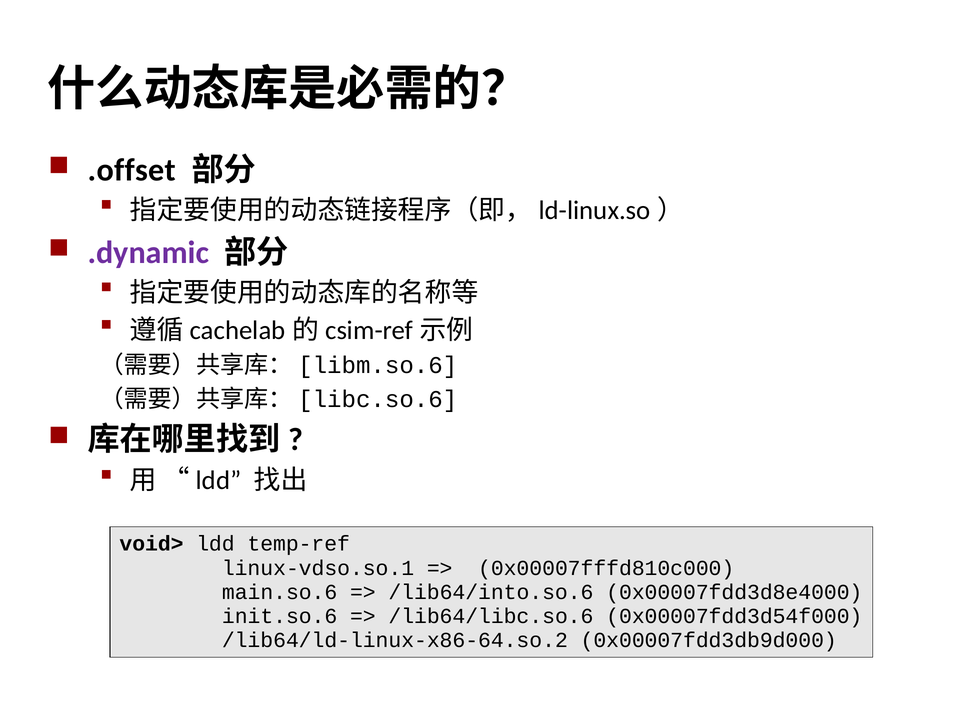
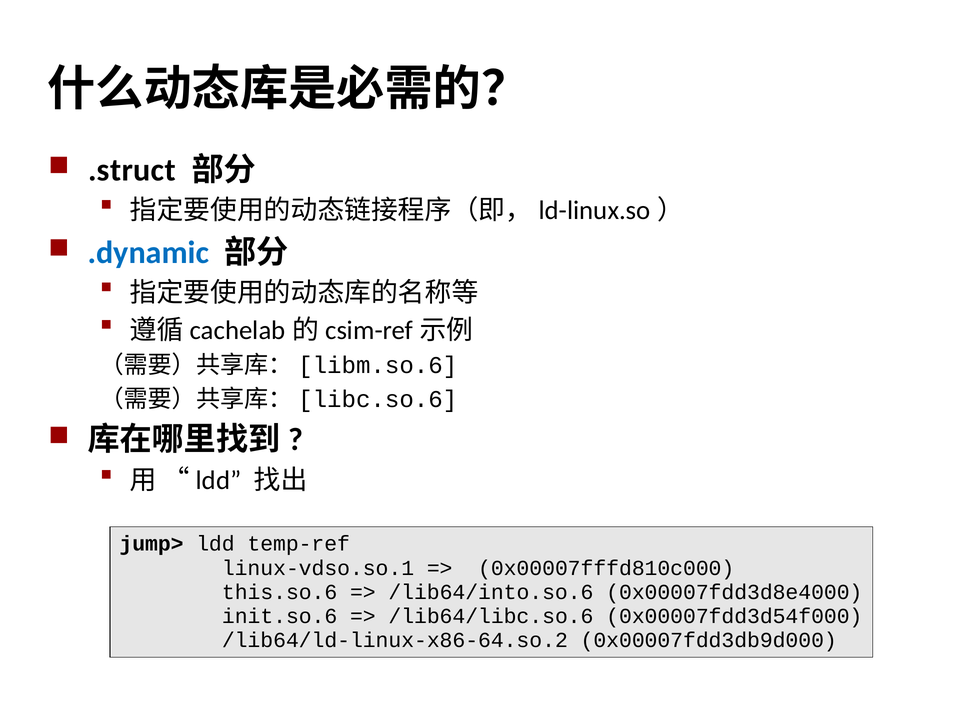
.offset: .offset -> .struct
.dynamic colour: purple -> blue
void>: void> -> jump>
main.so.6: main.so.6 -> this.so.6
